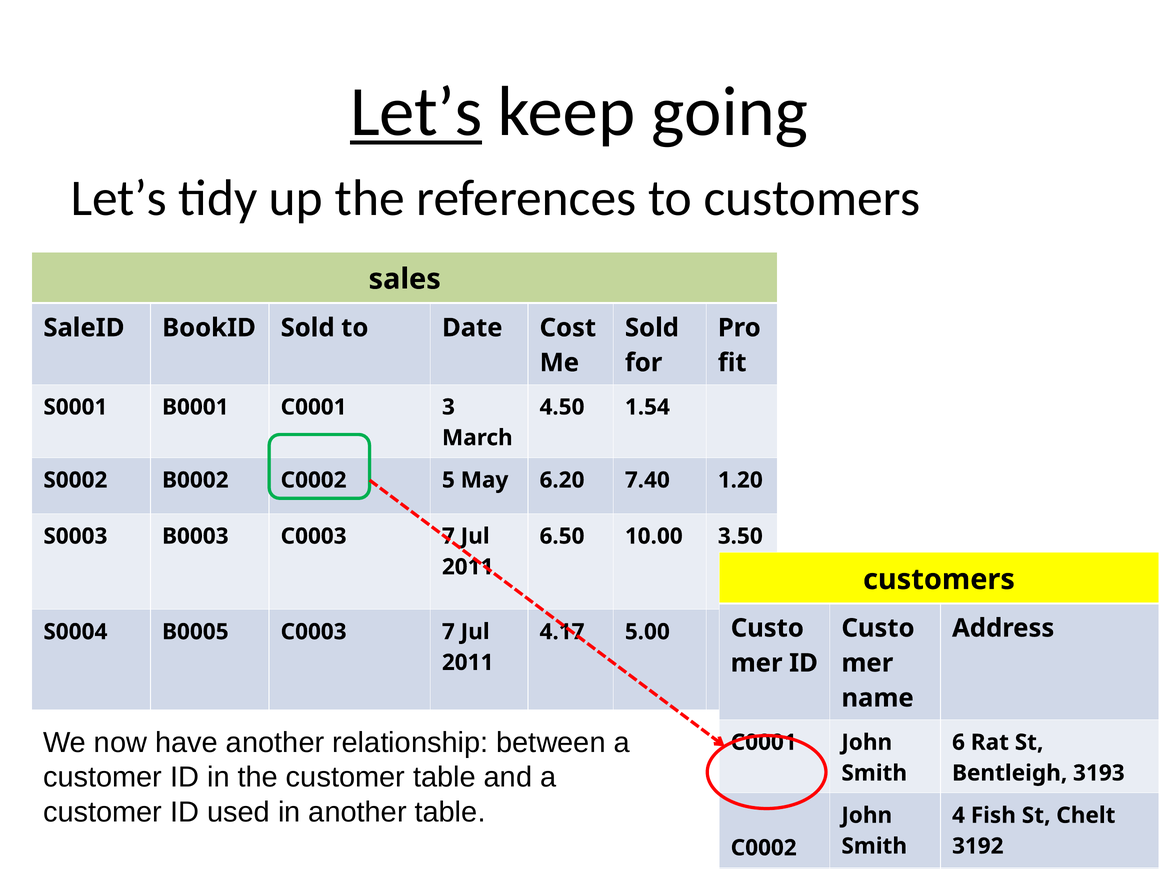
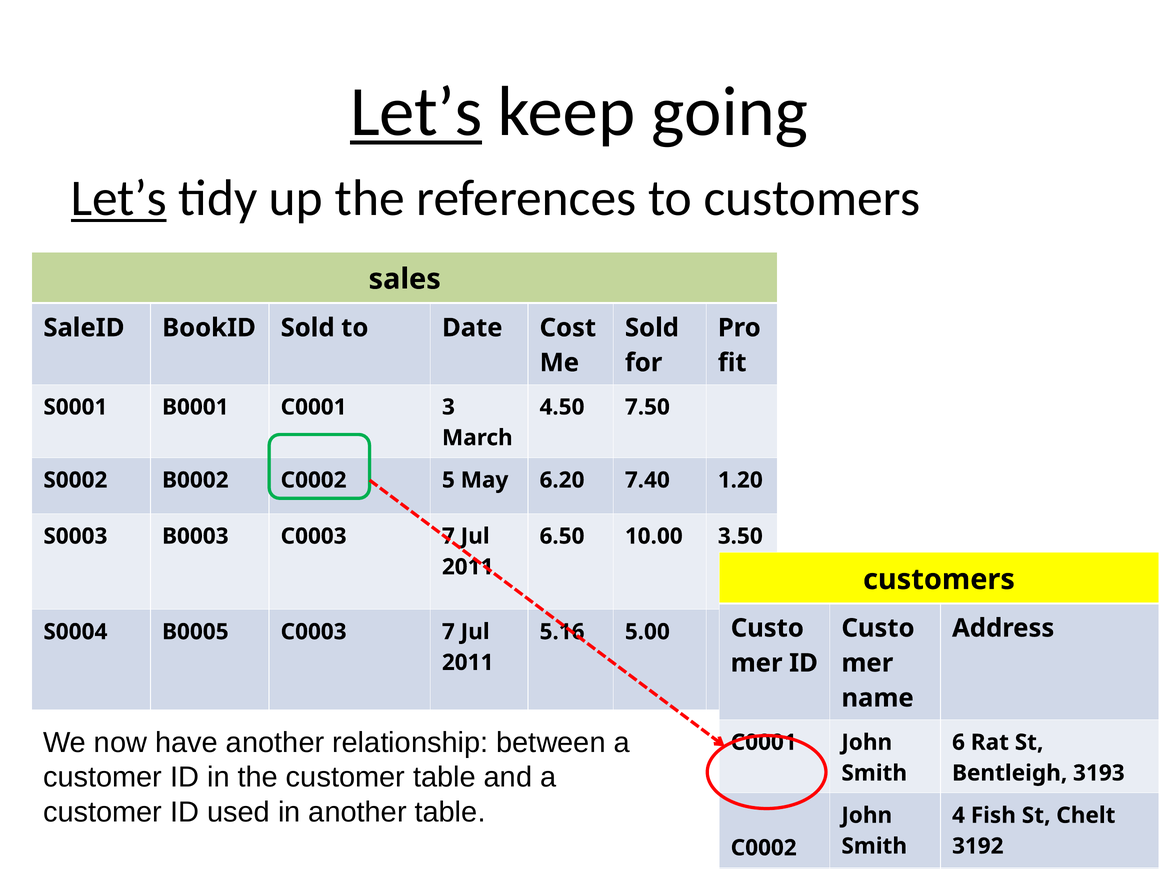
Let’s at (119, 198) underline: none -> present
1.54: 1.54 -> 7.50
4.17: 4.17 -> 5.16
